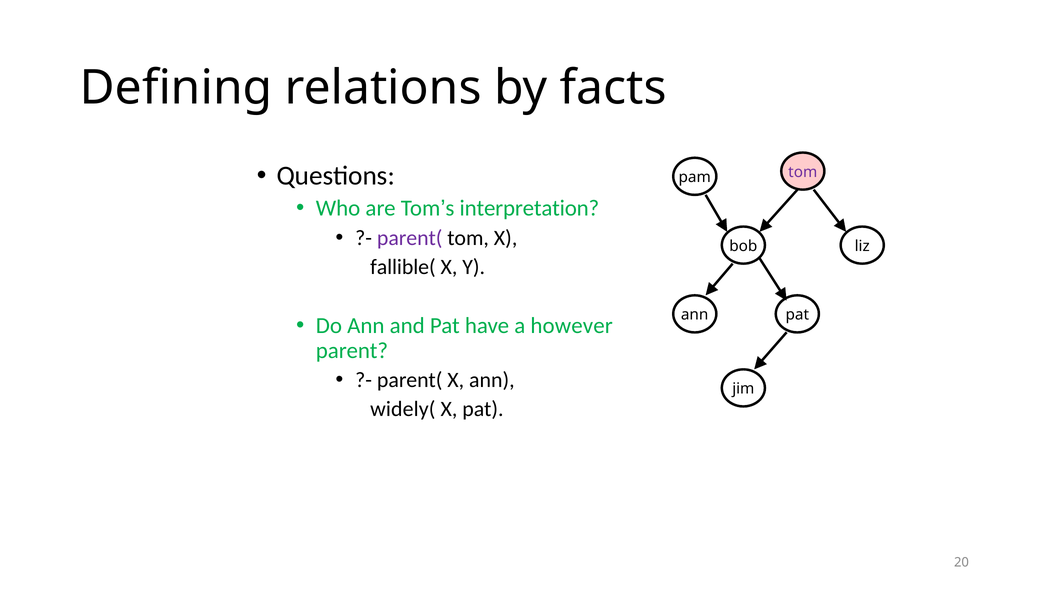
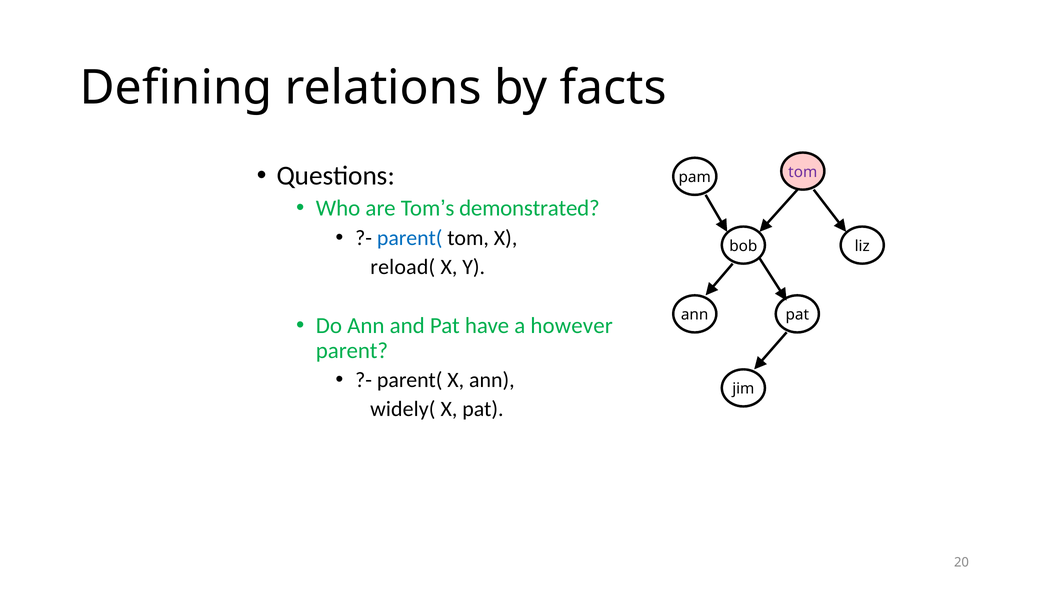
interpretation: interpretation -> demonstrated
parent( at (410, 238) colour: purple -> blue
fallible(: fallible( -> reload(
